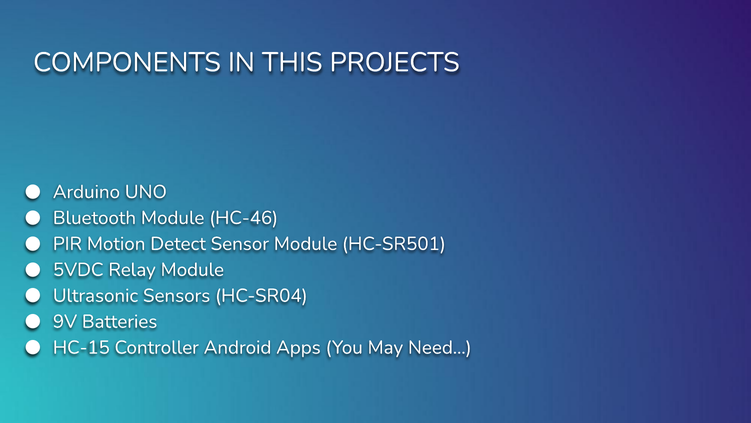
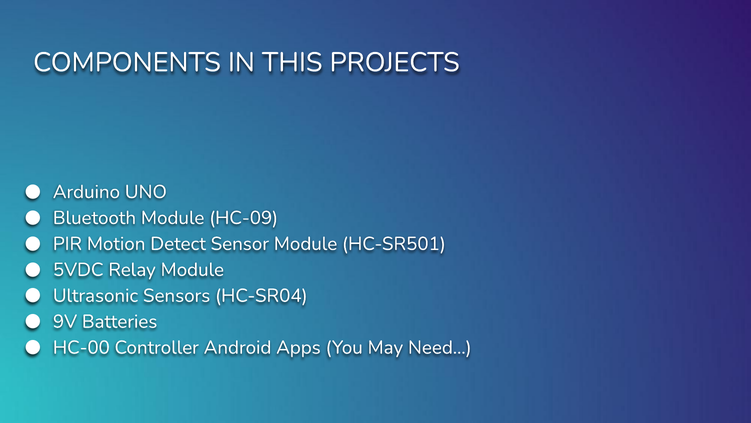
HC-46: HC-46 -> HC-09
HC-15: HC-15 -> HC-00
